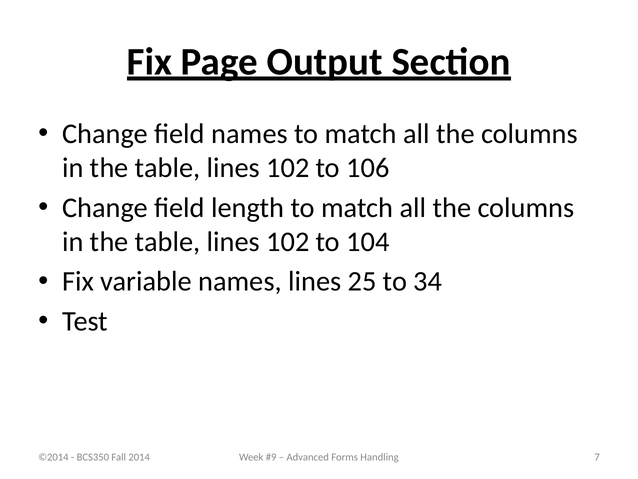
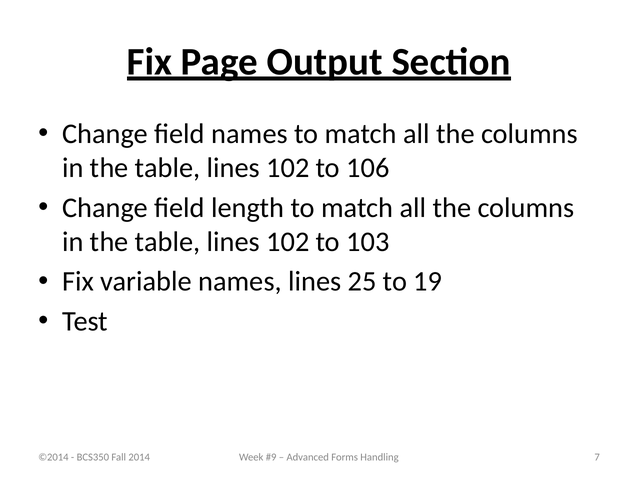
104: 104 -> 103
34: 34 -> 19
